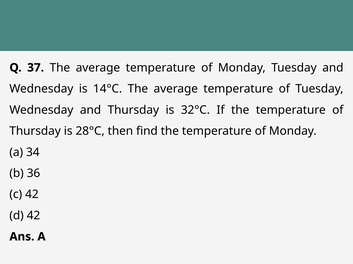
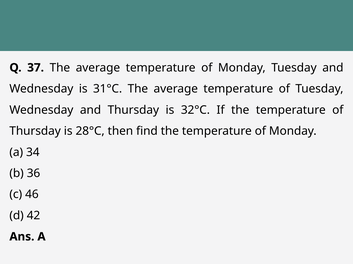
14°C: 14°C -> 31°C
c 42: 42 -> 46
